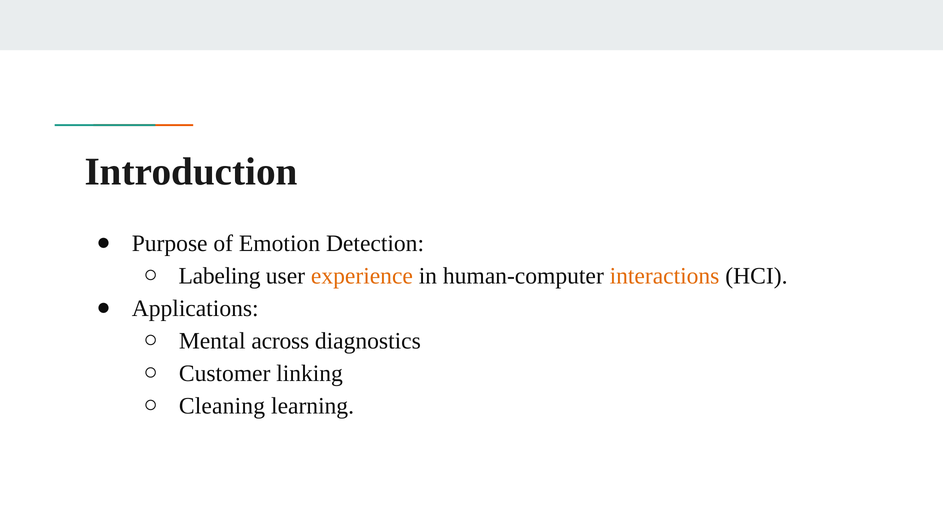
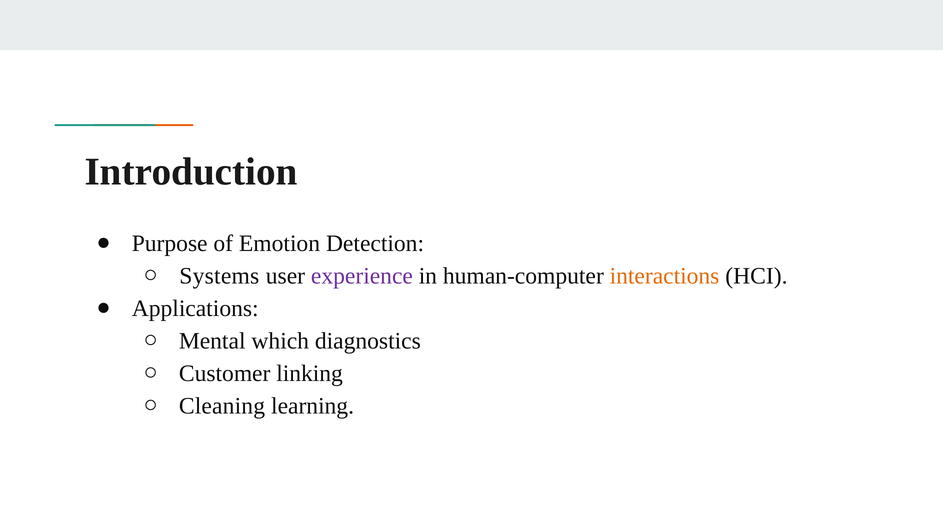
Labeling: Labeling -> Systems
experience colour: orange -> purple
across: across -> which
